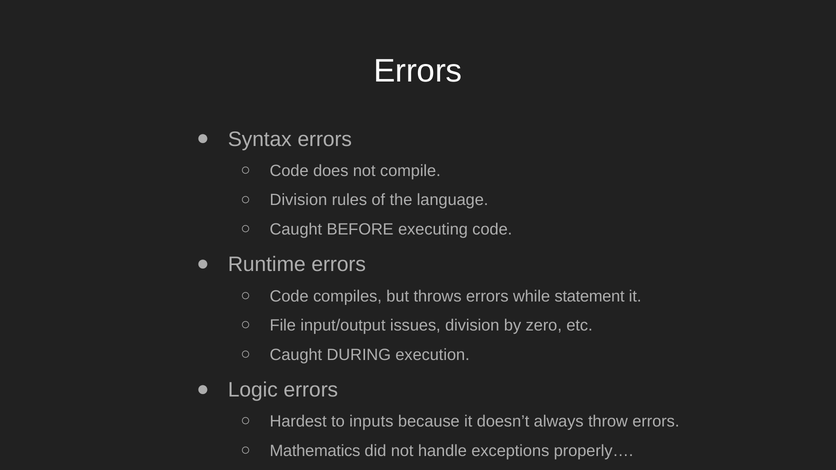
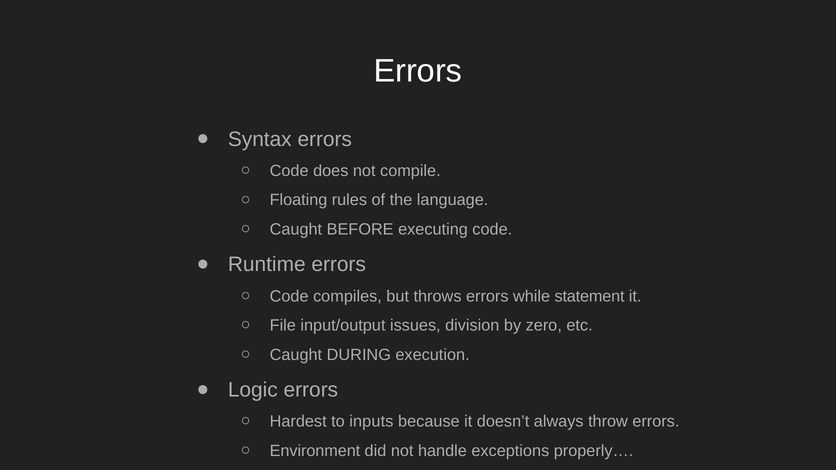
Division at (298, 200): Division -> Floating
Mathematics: Mathematics -> Environment
